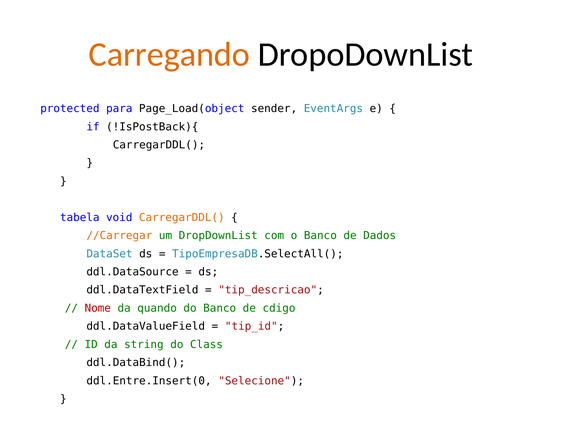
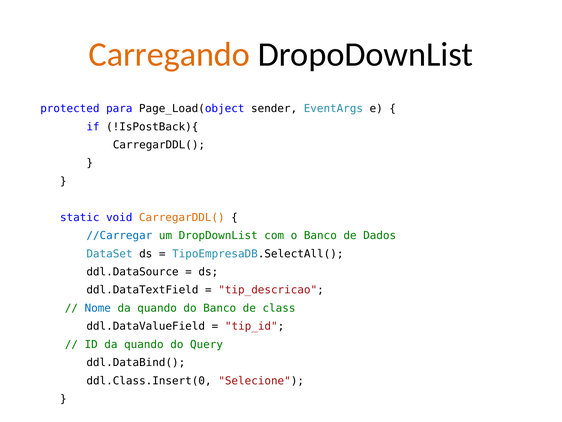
tabela: tabela -> static
//Carregar colour: orange -> blue
Nome colour: red -> blue
cdigo: cdigo -> class
ID da string: string -> quando
Class: Class -> Query
ddl.Entre.Insert(0: ddl.Entre.Insert(0 -> ddl.Class.Insert(0
